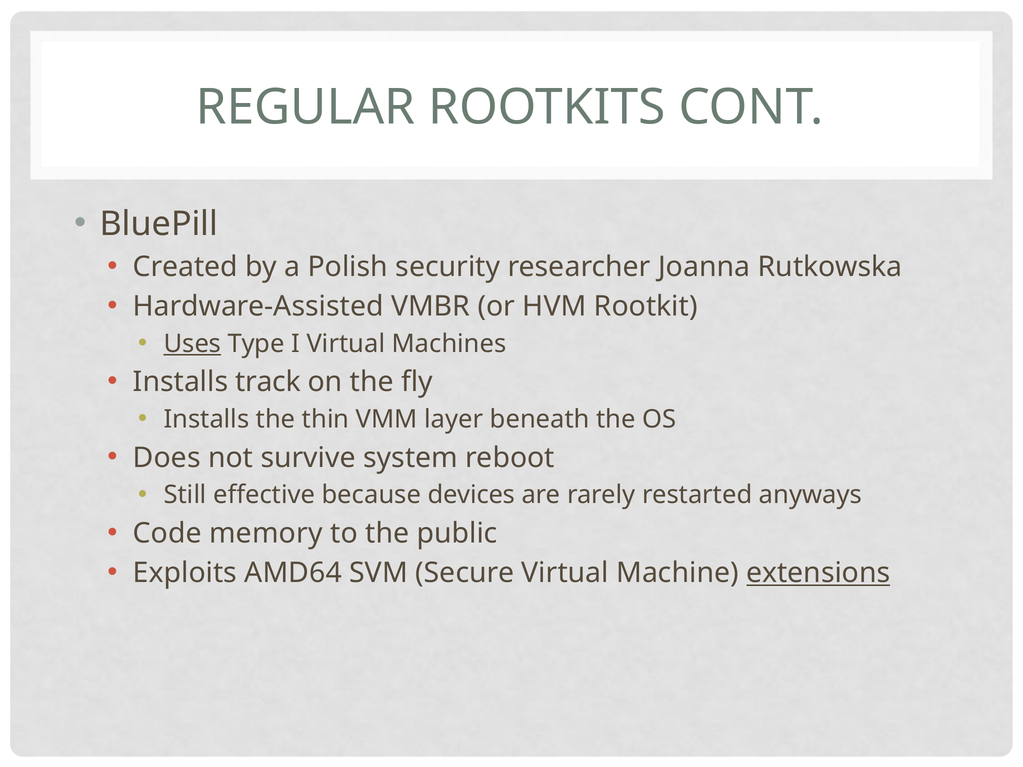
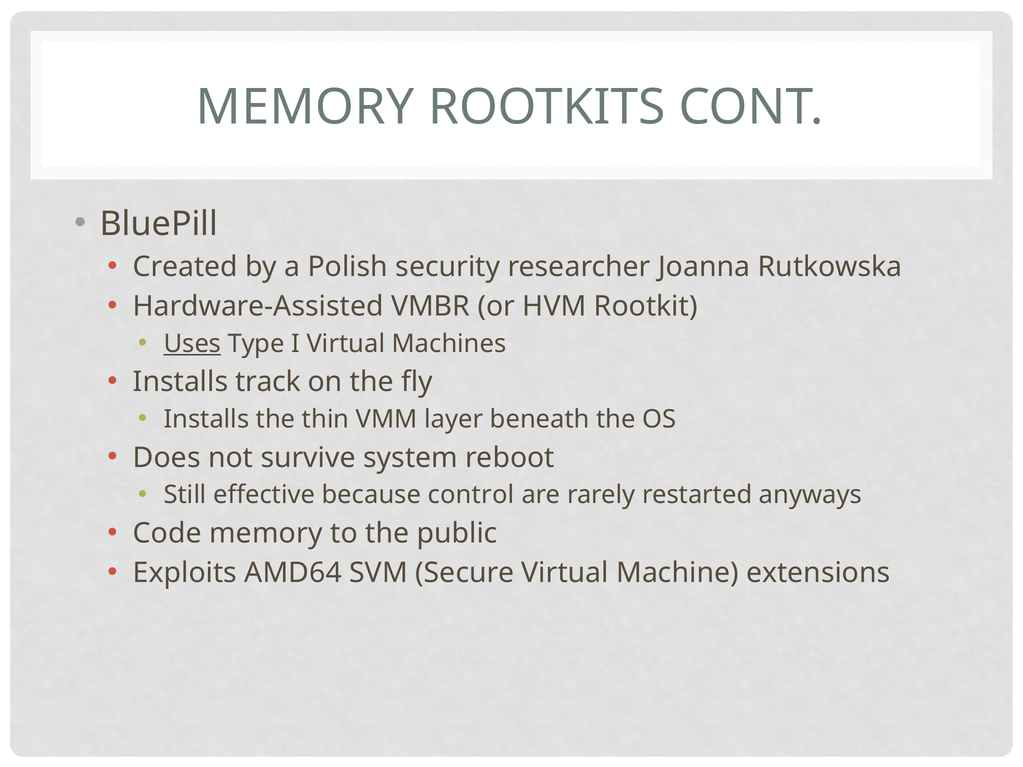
REGULAR at (305, 107): REGULAR -> MEMORY
devices: devices -> control
extensions underline: present -> none
